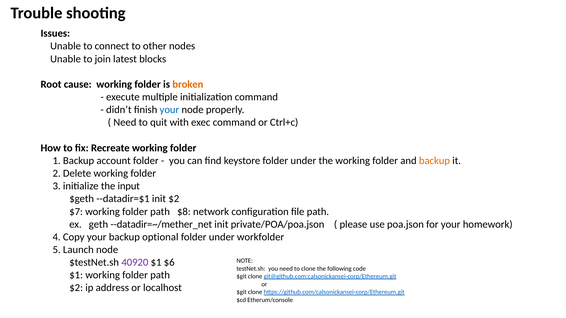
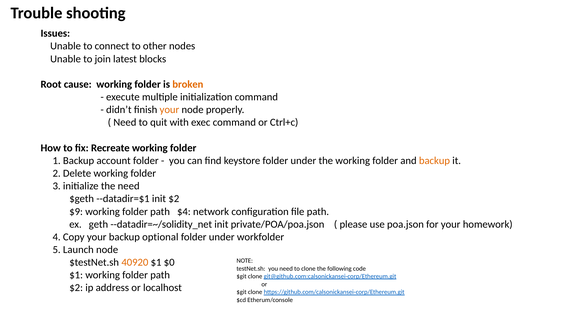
your at (169, 110) colour: blue -> orange
the input: input -> need
$7: $7 -> $9
$8: $8 -> $4
--datadir=~/mether_net: --datadir=~/mether_net -> --datadir=~/solidity_net
40920 colour: purple -> orange
$6: $6 -> $0
